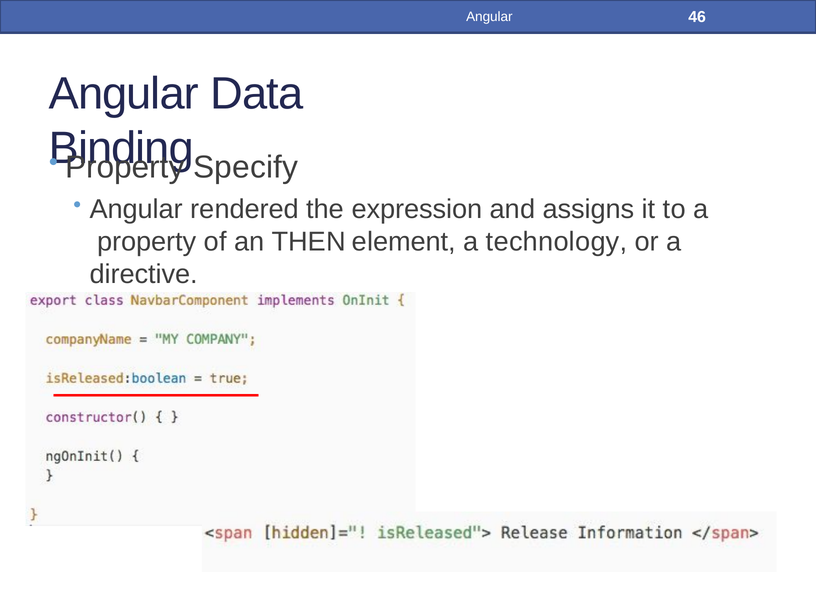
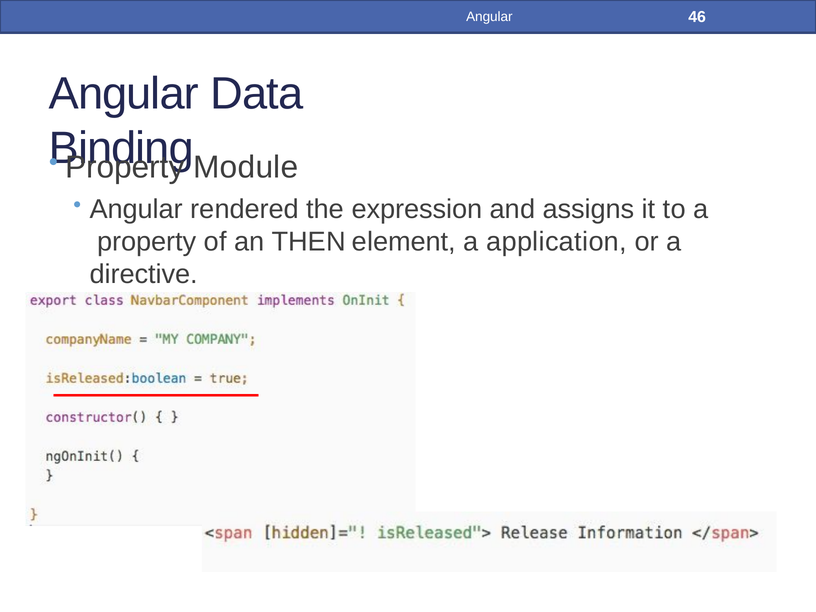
Specify: Specify -> Module
technology: technology -> application
